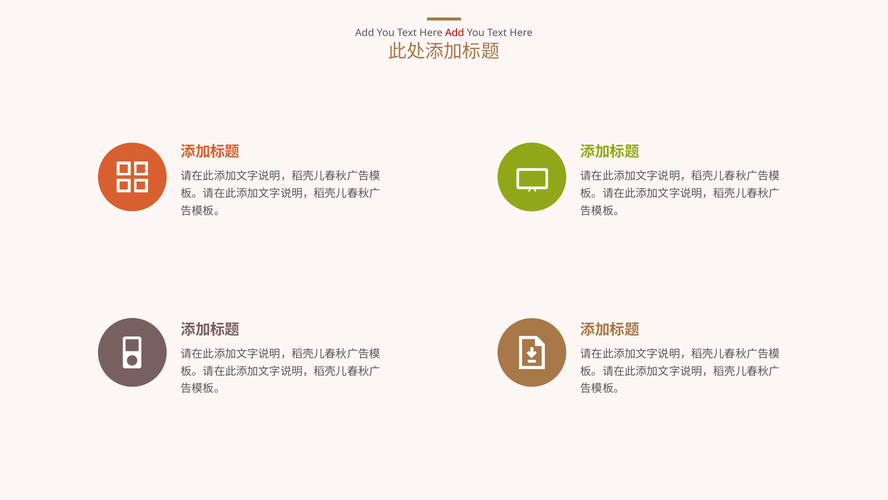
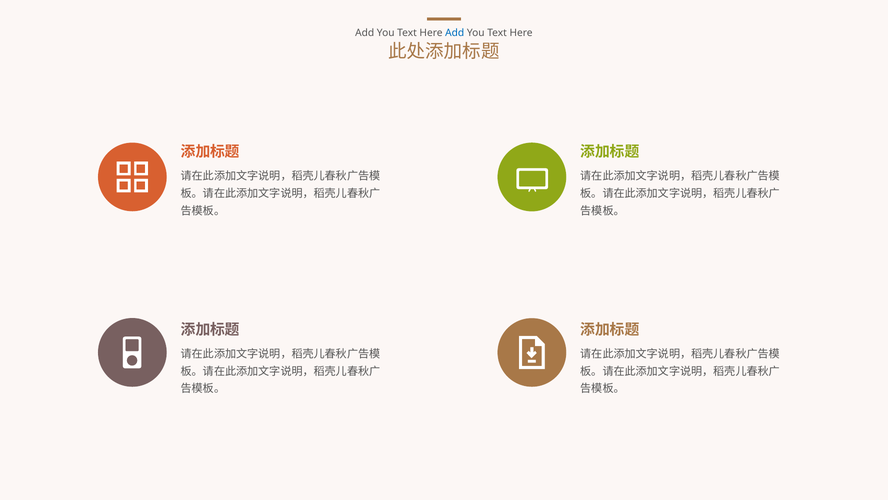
Add at (455, 33) colour: red -> blue
